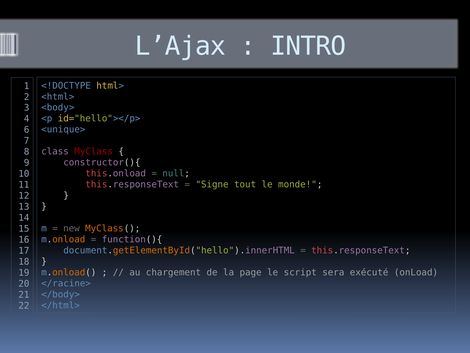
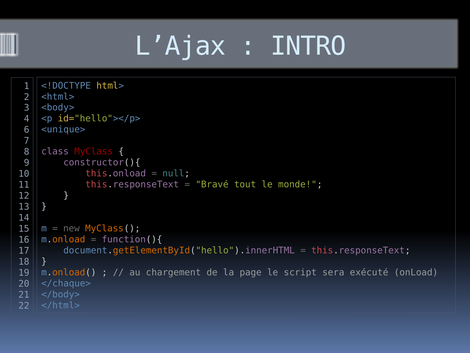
Signe: Signe -> Bravé
</racine>: </racine> -> </chaque>
